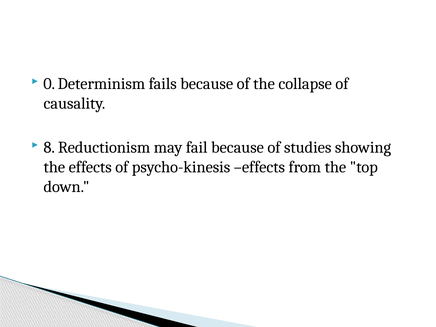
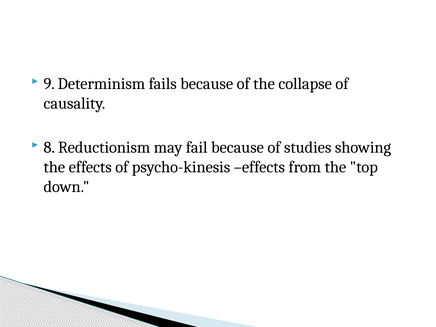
0: 0 -> 9
